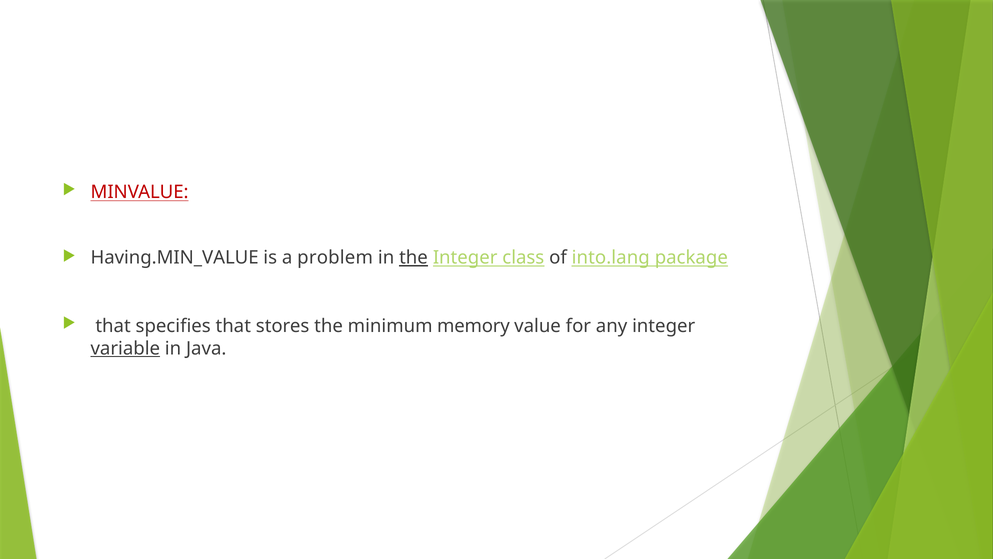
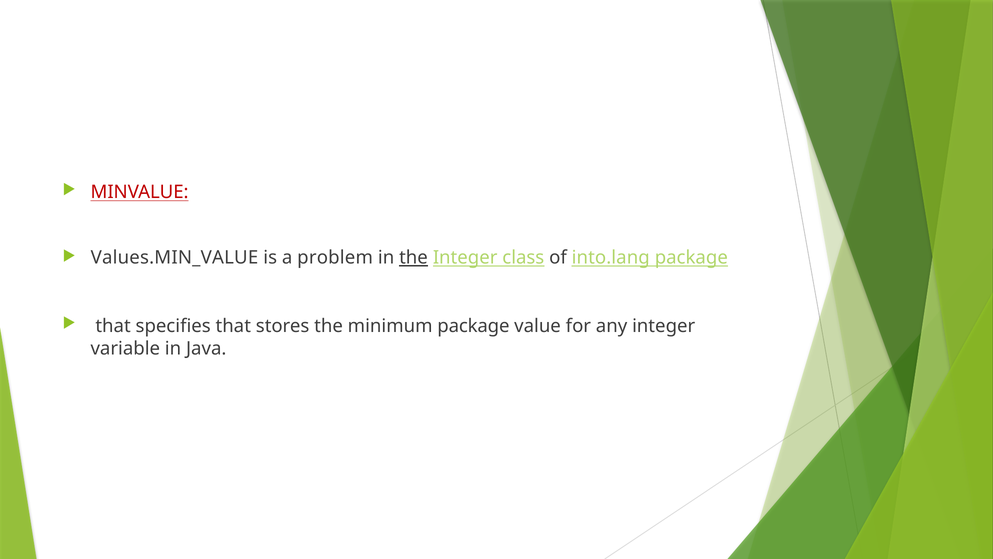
Having.MIN_VALUE: Having.MIN_VALUE -> Values.MIN_VALUE
minimum memory: memory -> package
variable underline: present -> none
